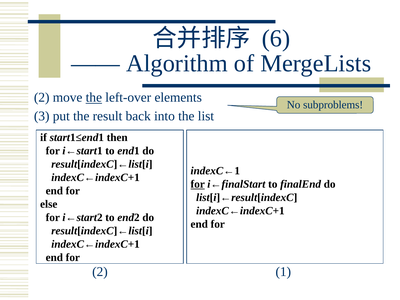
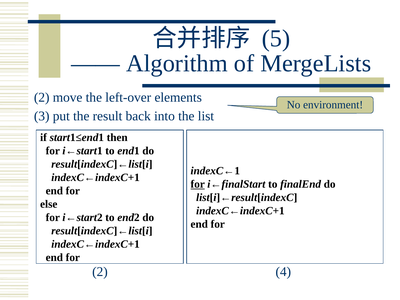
6: 6 -> 5
the at (94, 98) underline: present -> none
subproblems: subproblems -> environment
1: 1 -> 4
